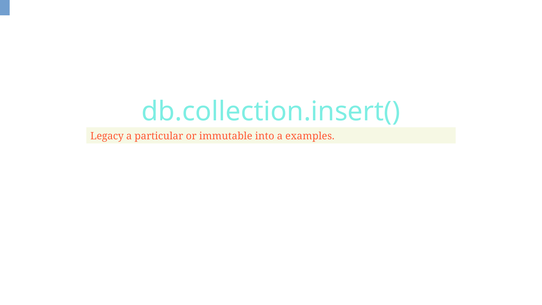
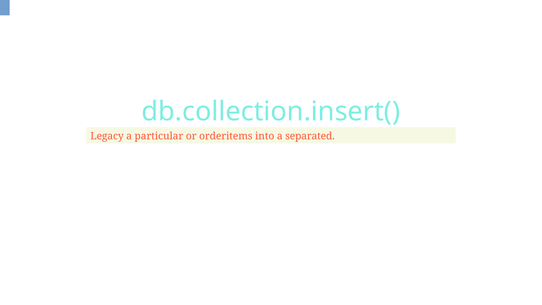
immutable: immutable -> orderitems
examples: examples -> separated
